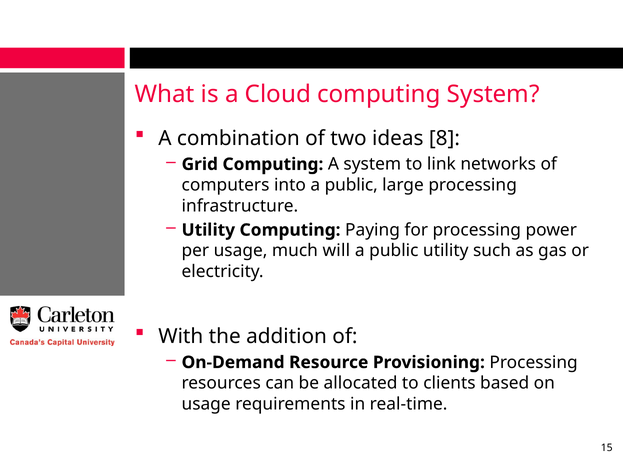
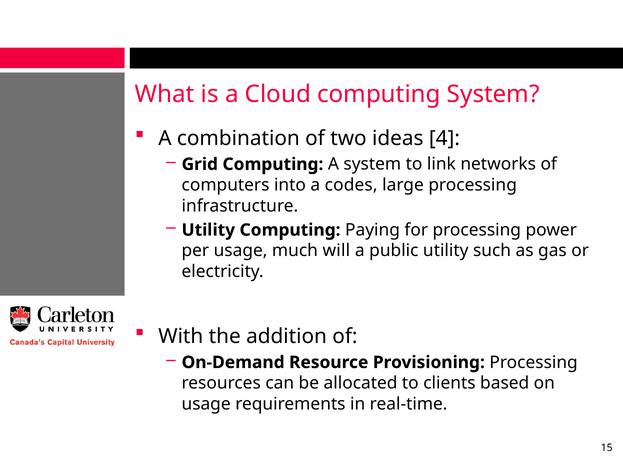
8: 8 -> 4
into a public: public -> codes
